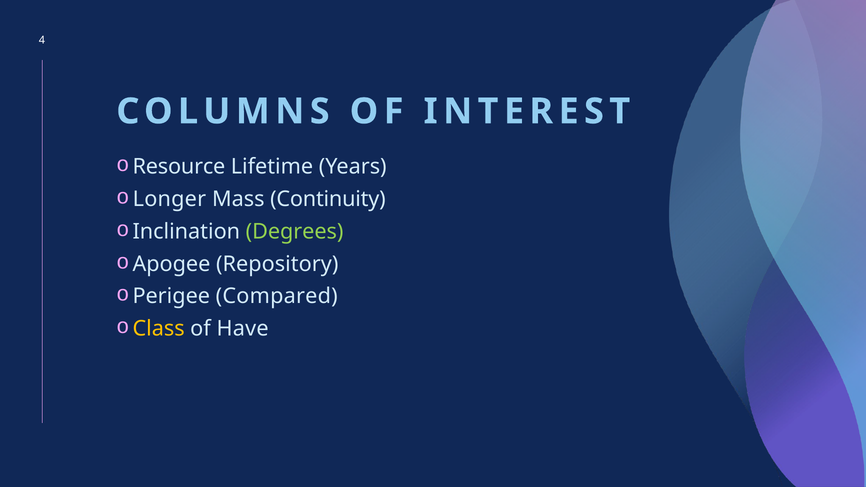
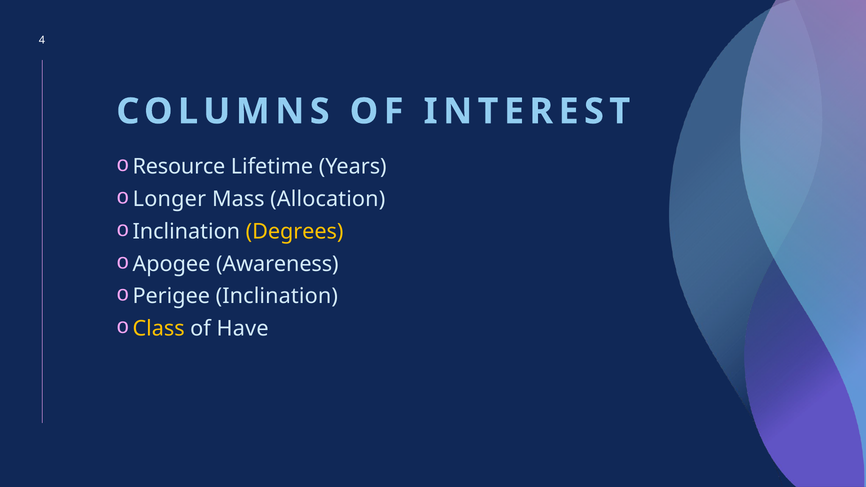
Continuity: Continuity -> Allocation
Degrees colour: light green -> yellow
Repository: Repository -> Awareness
Perigee Compared: Compared -> Inclination
